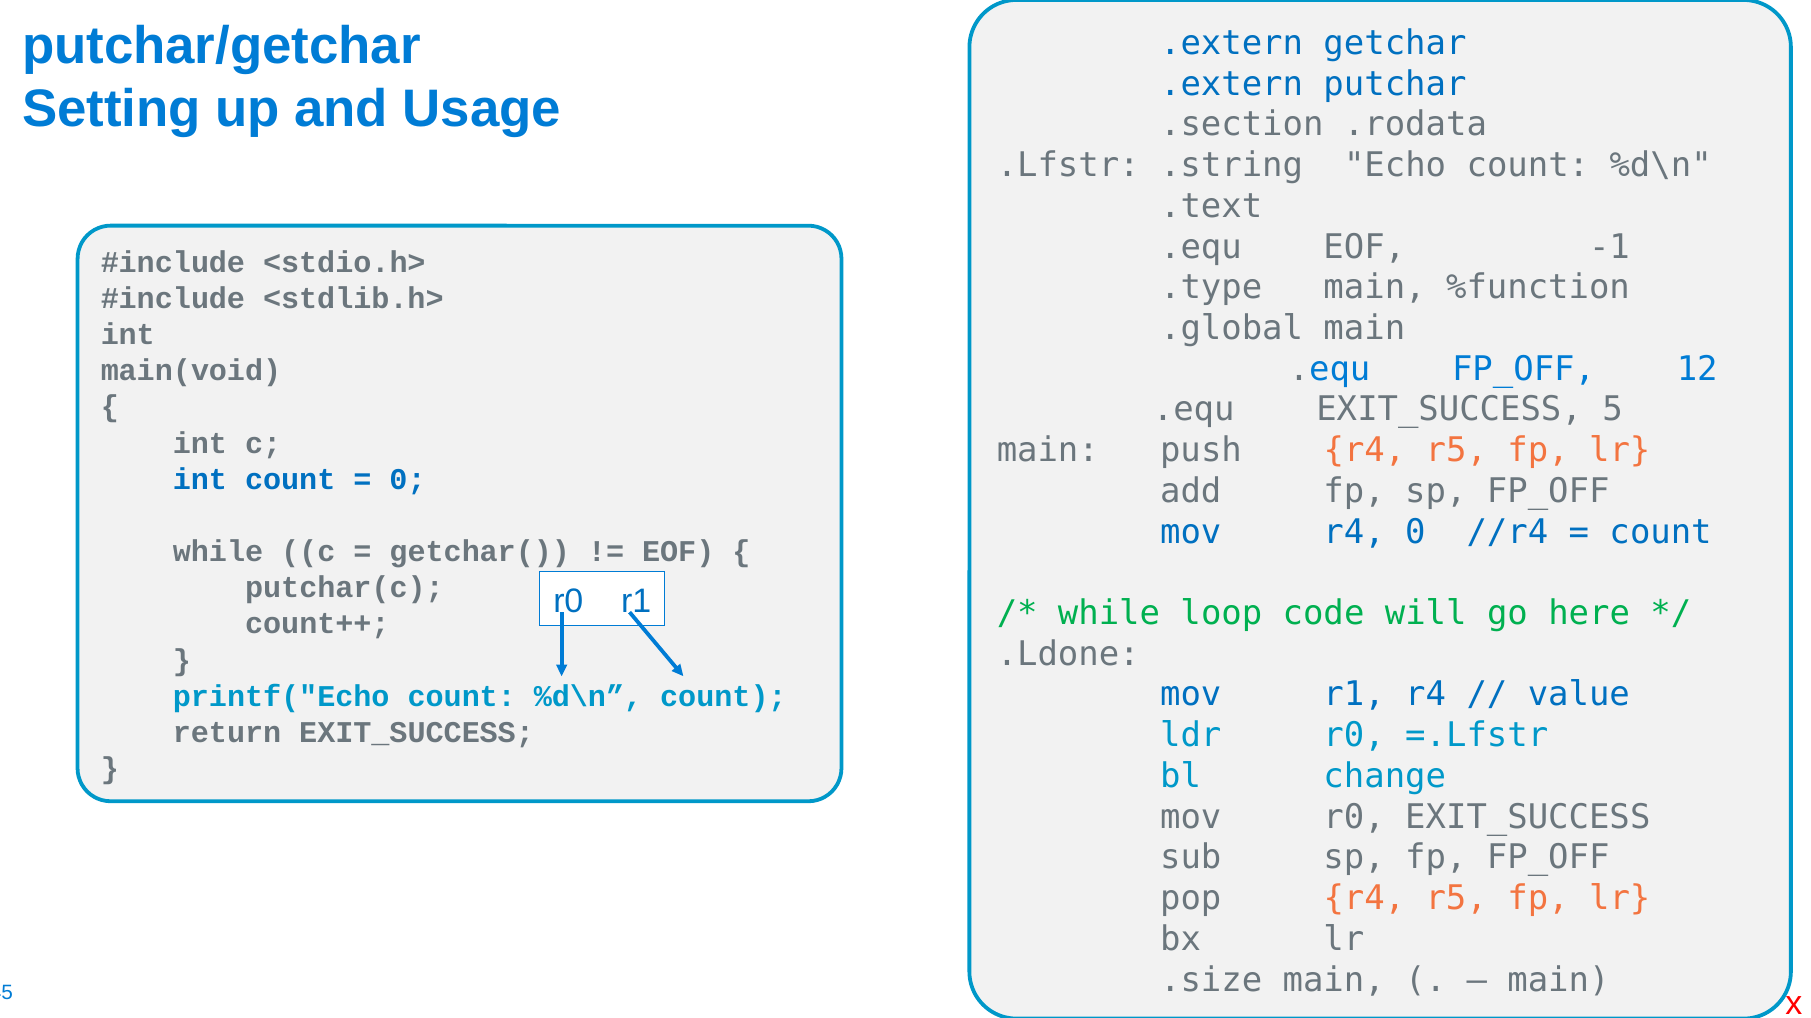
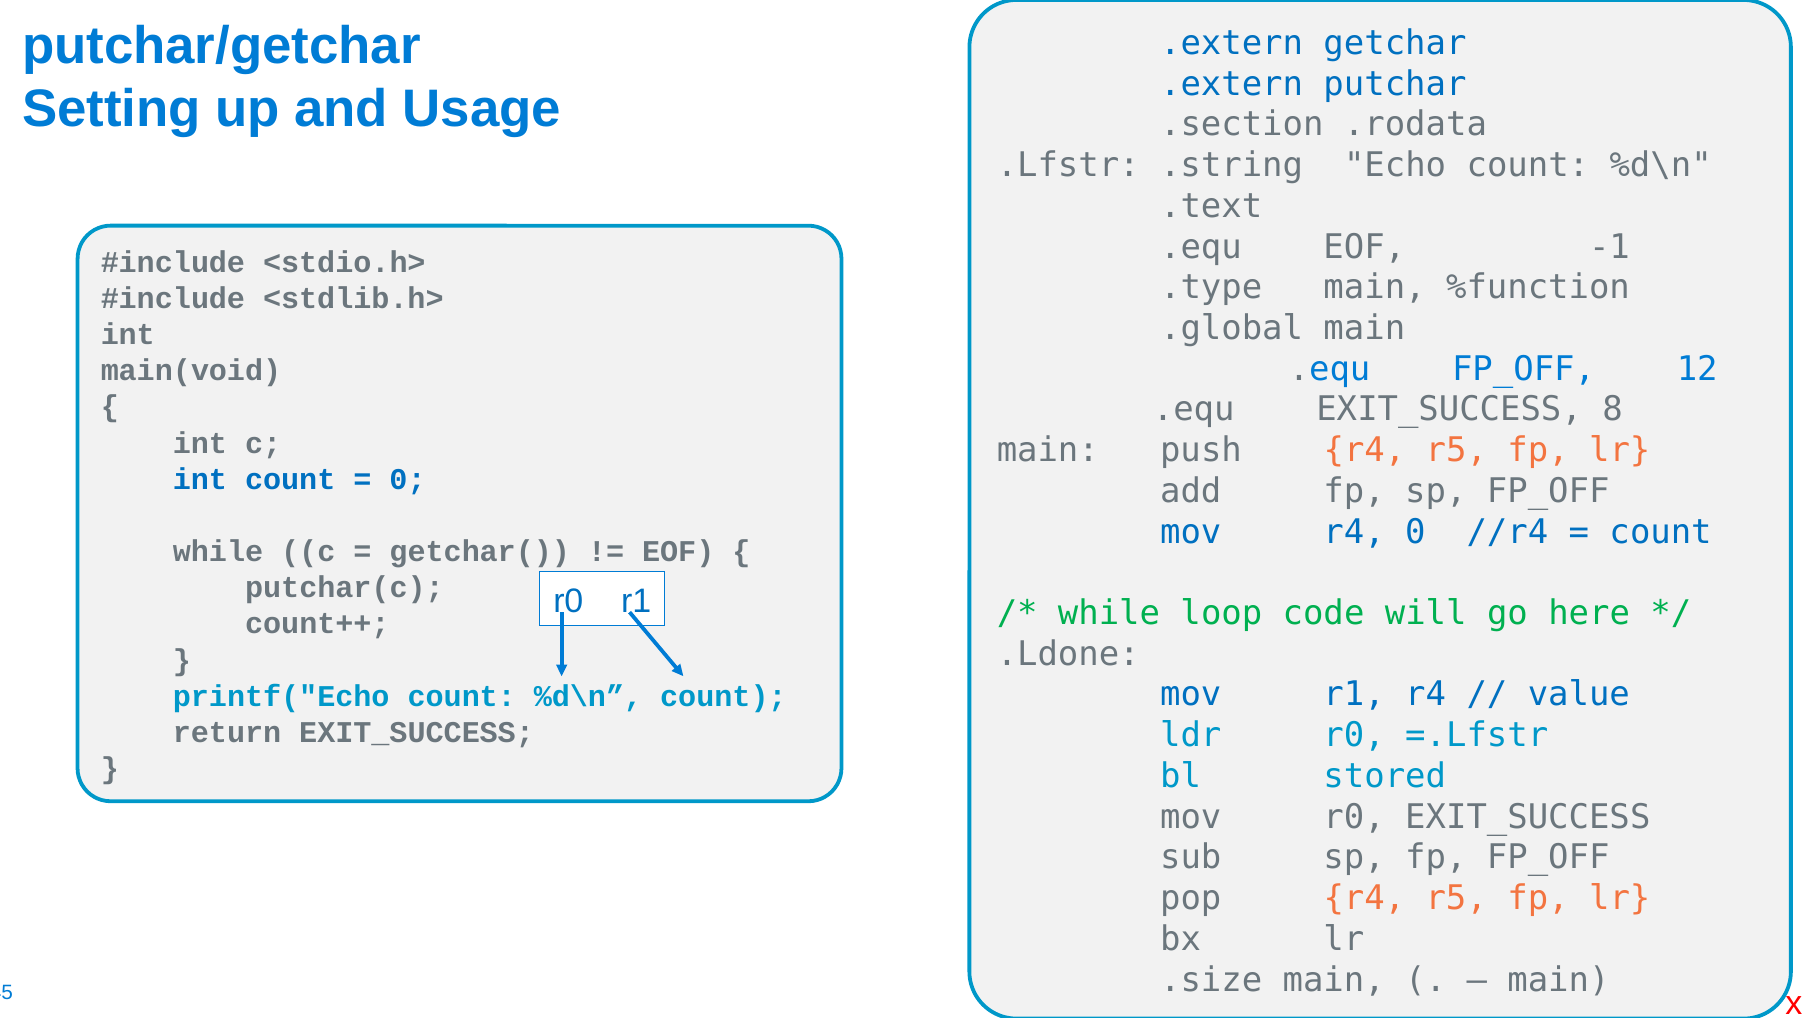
5: 5 -> 8
change: change -> stored
